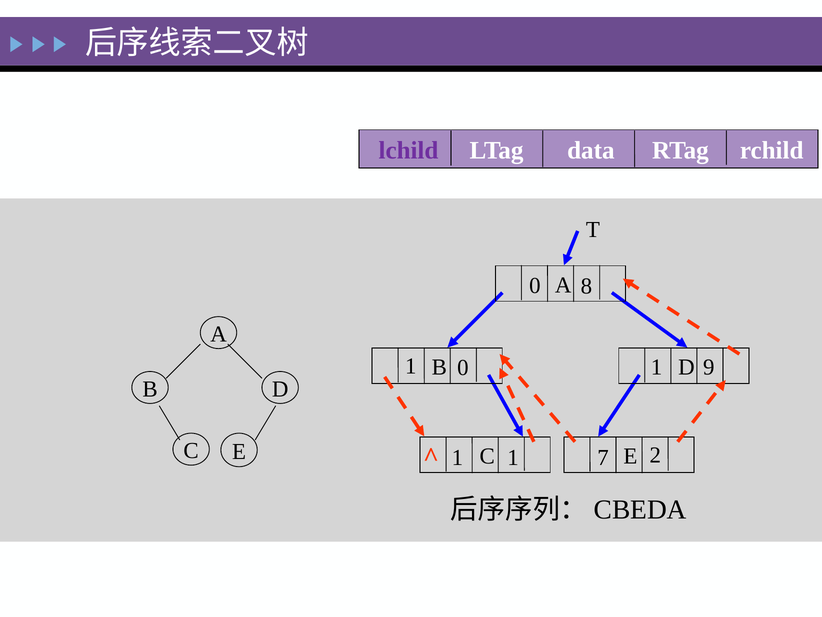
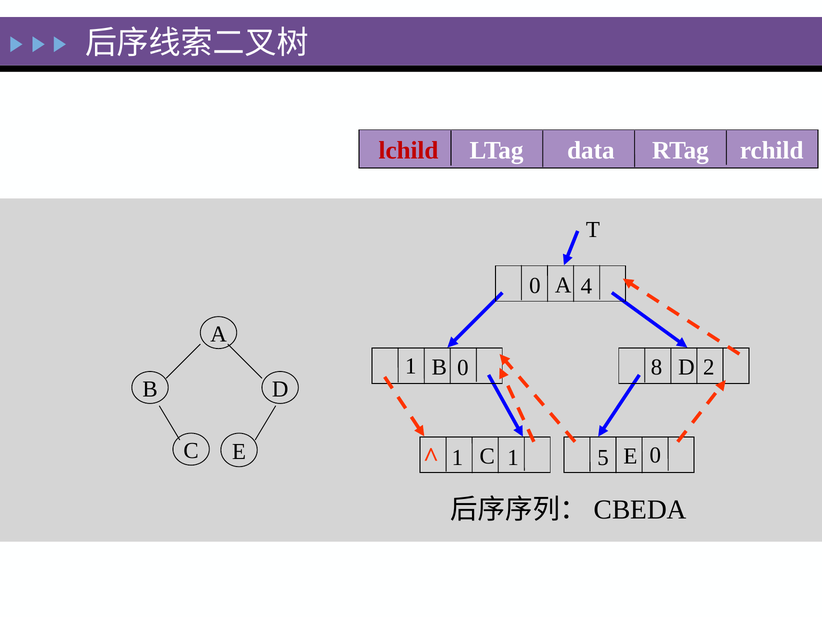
lchild colour: purple -> red
8: 8 -> 4
9: 9 -> 2
0 1: 1 -> 8
7: 7 -> 5
1 2: 2 -> 0
